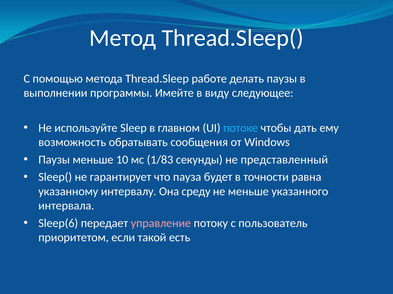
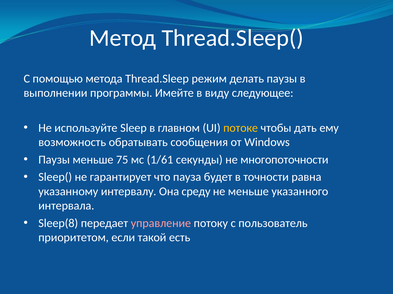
работе: работе -> режим
потоке colour: light blue -> yellow
10: 10 -> 75
1/83: 1/83 -> 1/61
представленный: представленный -> многопоточности
Sleep(6: Sleep(6 -> Sleep(8
